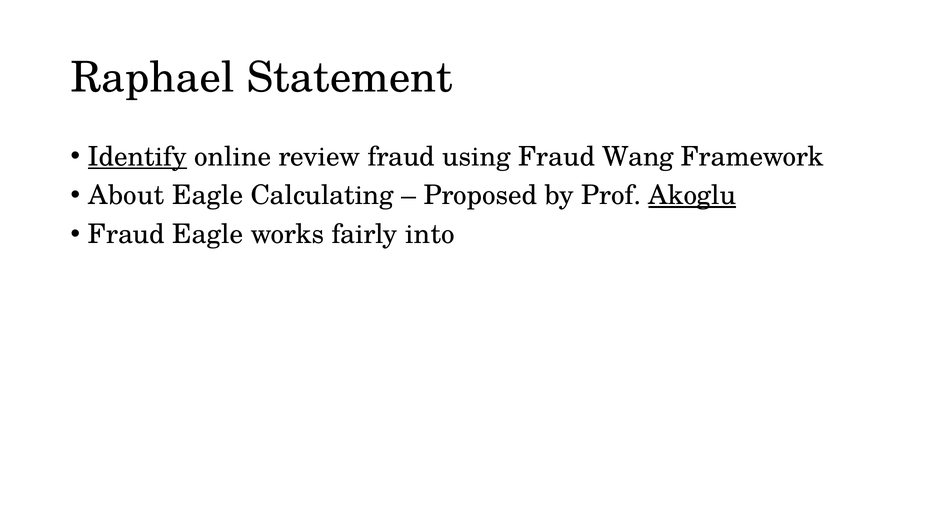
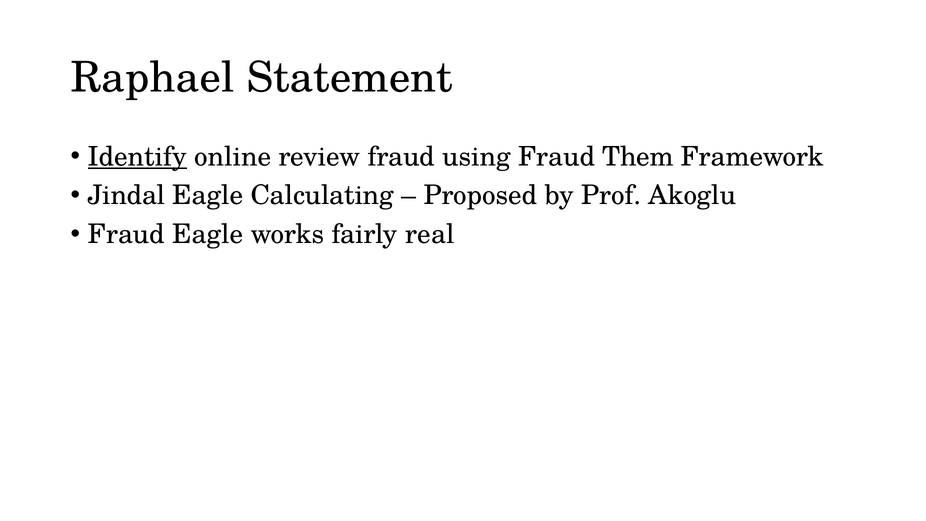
Wang: Wang -> Them
About: About -> Jindal
Akoglu underline: present -> none
into: into -> real
